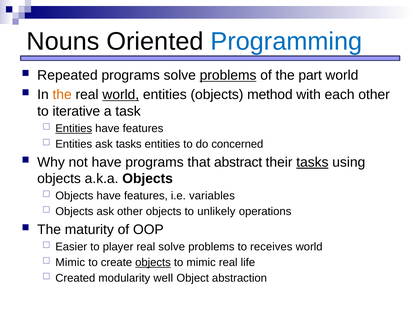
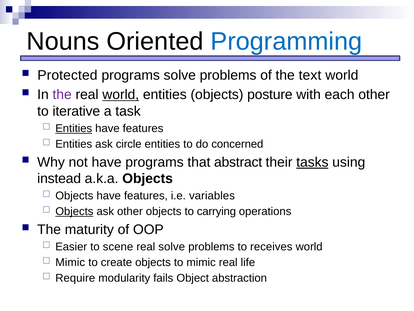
Repeated: Repeated -> Protected
problems at (228, 75) underline: present -> none
part: part -> text
the at (62, 95) colour: orange -> purple
method: method -> posture
ask tasks: tasks -> circle
objects at (59, 178): objects -> instead
Objects at (74, 211) underline: none -> present
unlikely: unlikely -> carrying
player: player -> scene
objects at (153, 262) underline: present -> none
Created: Created -> Require
well: well -> fails
